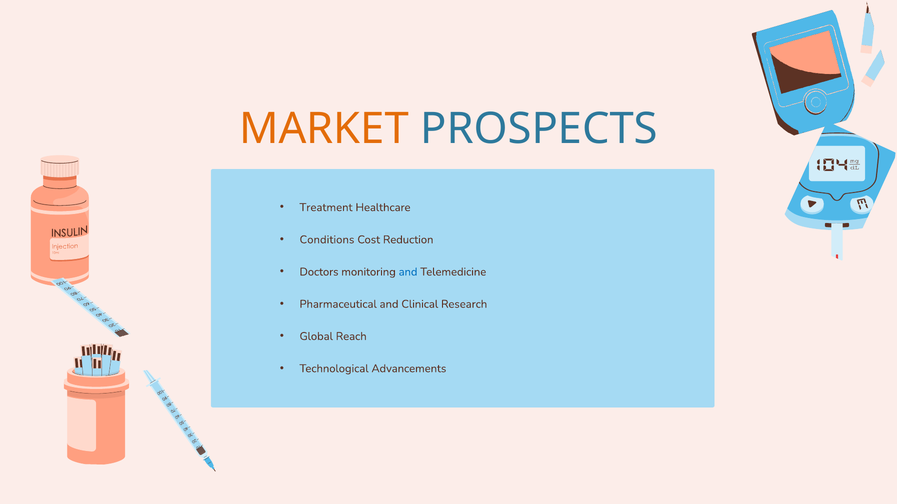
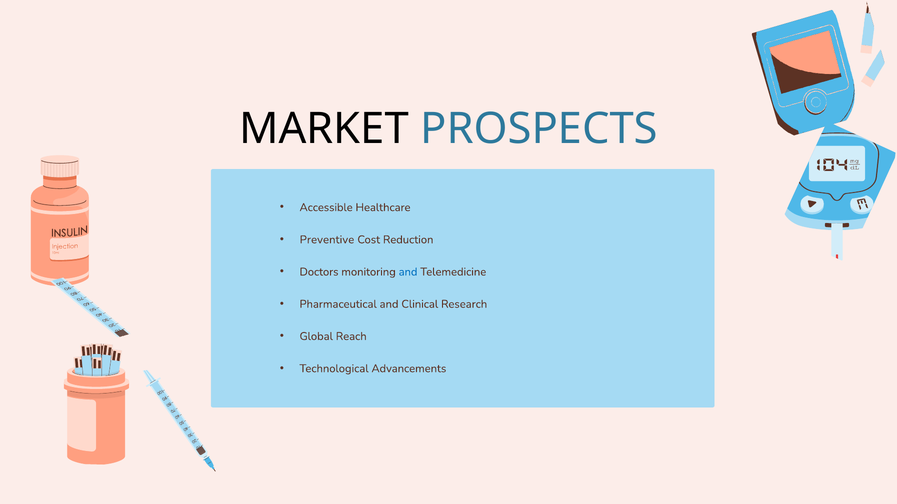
MARKET colour: orange -> black
Treatment: Treatment -> Accessible
Conditions: Conditions -> Preventive
